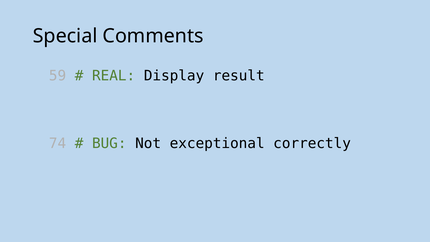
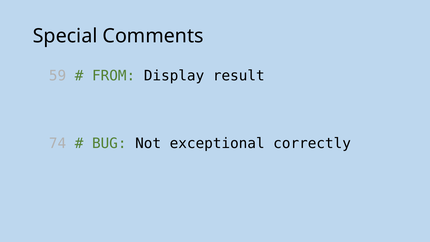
REAL: REAL -> FROM
